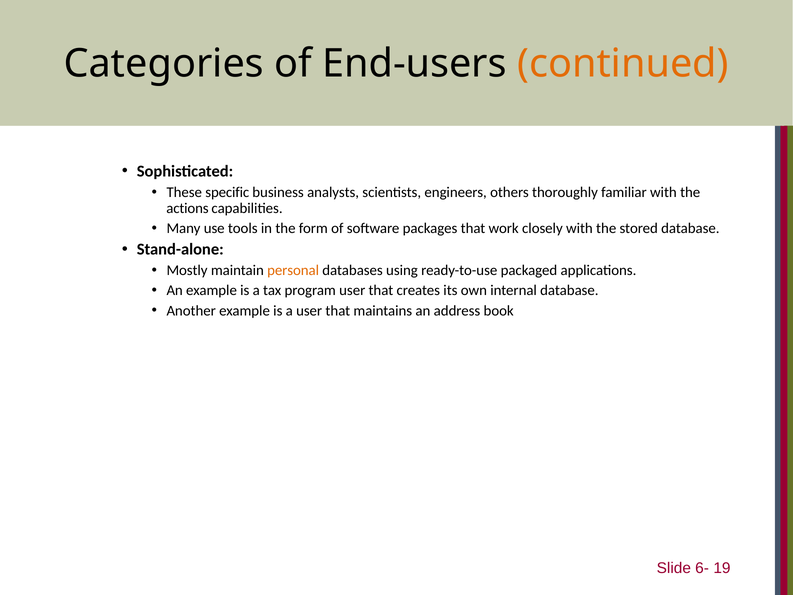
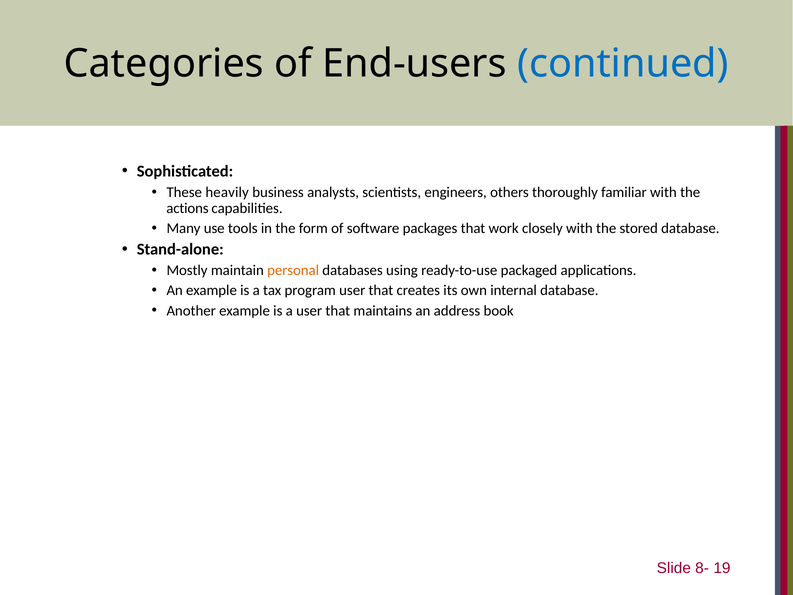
continued colour: orange -> blue
specific: specific -> heavily
6-: 6- -> 8-
